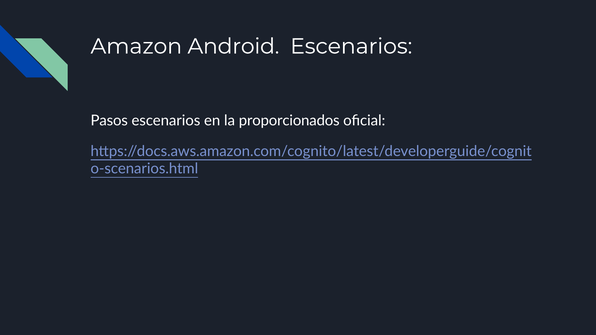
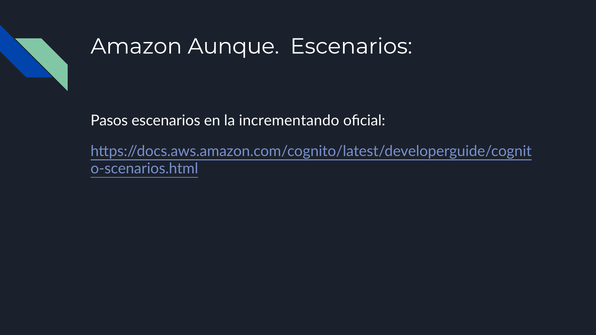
Android: Android -> Aunque
proporcionados: proporcionados -> incrementando
